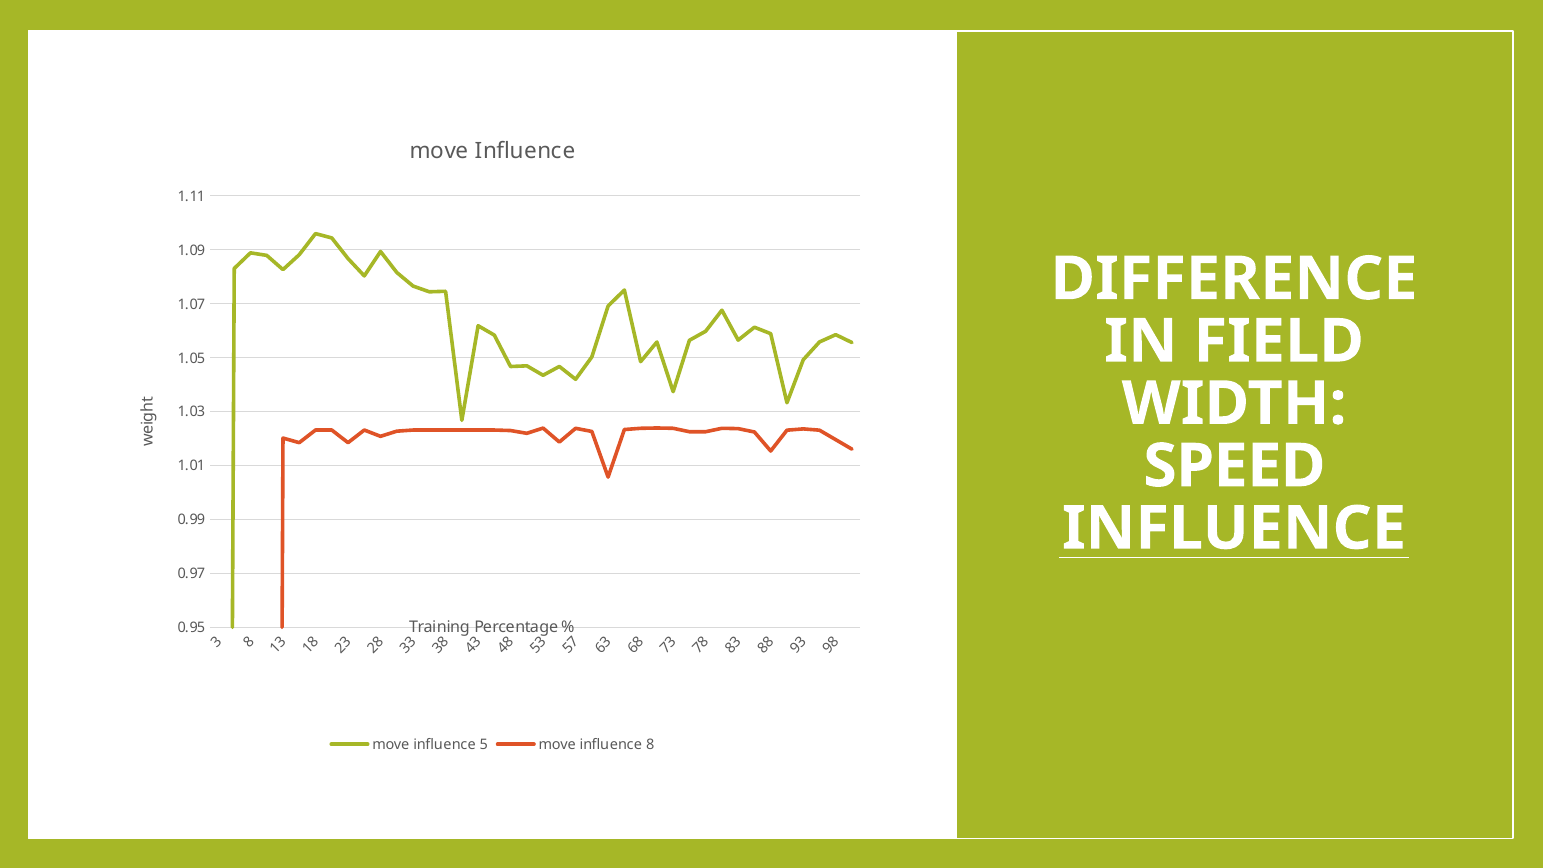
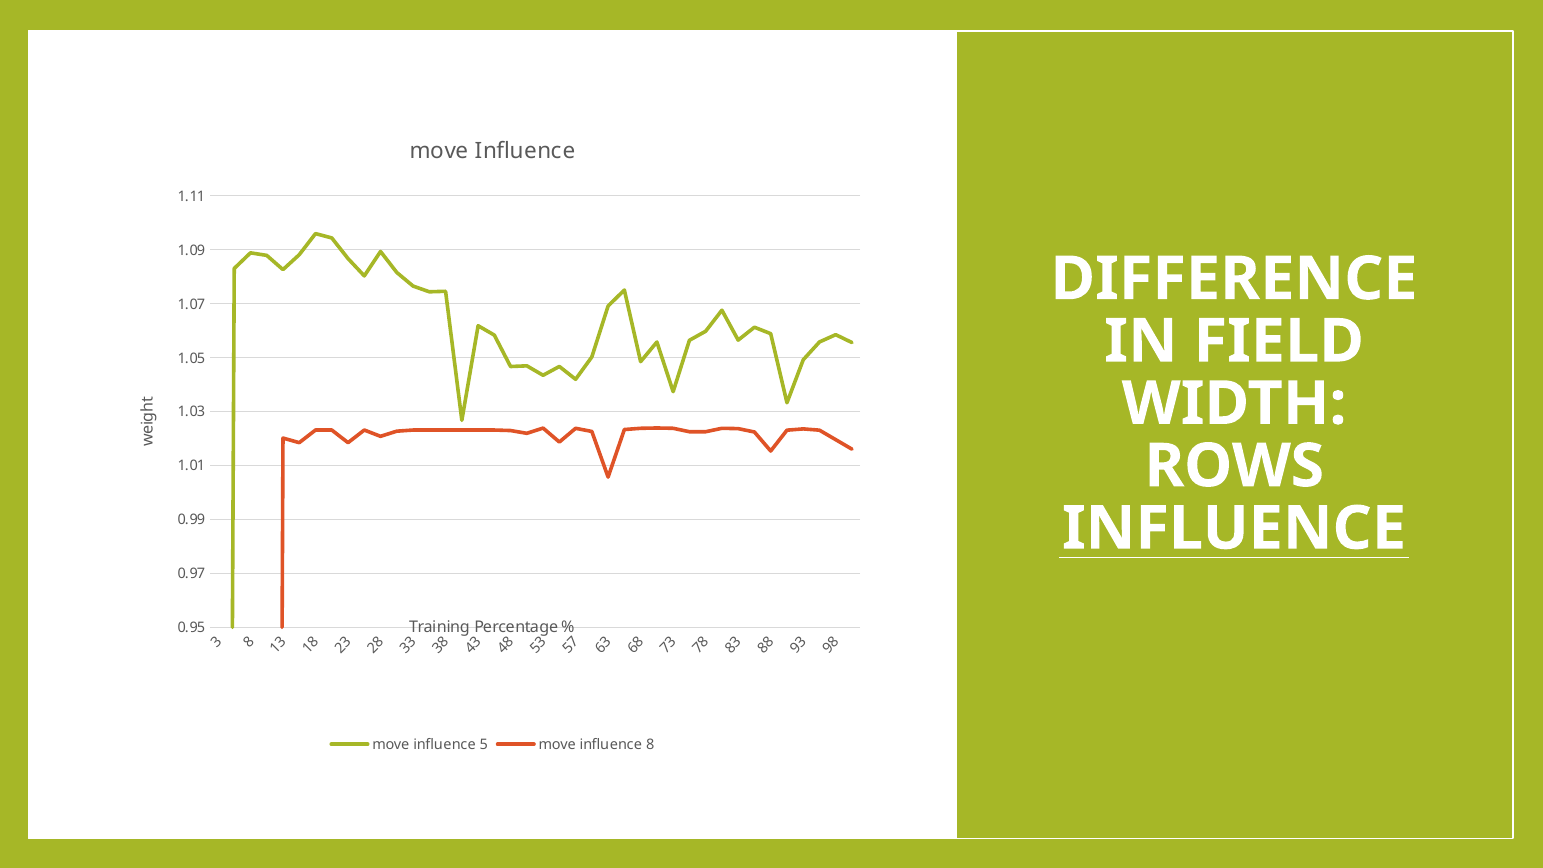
SPEED: SPEED -> ROWS
